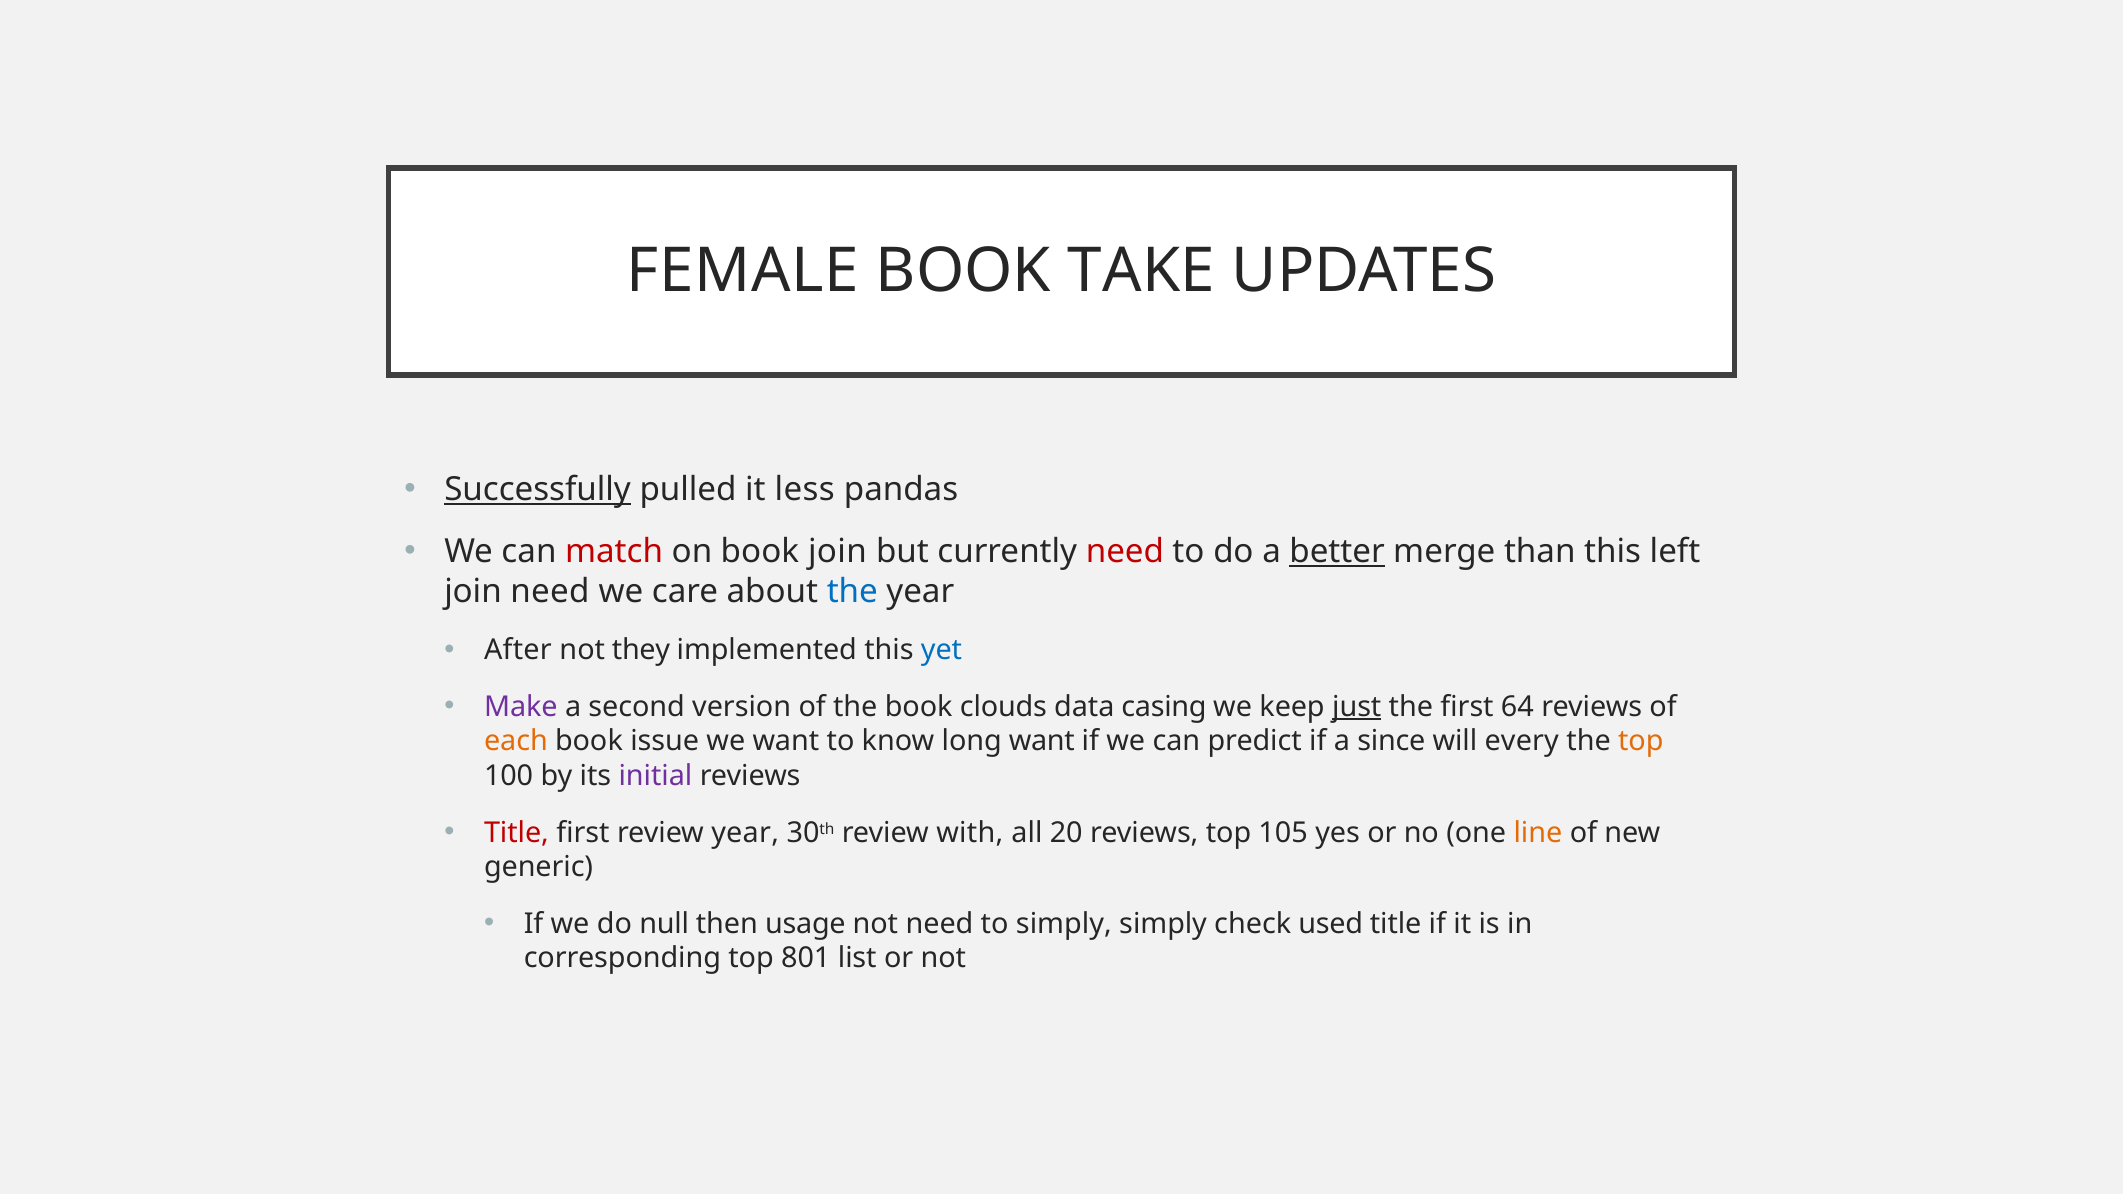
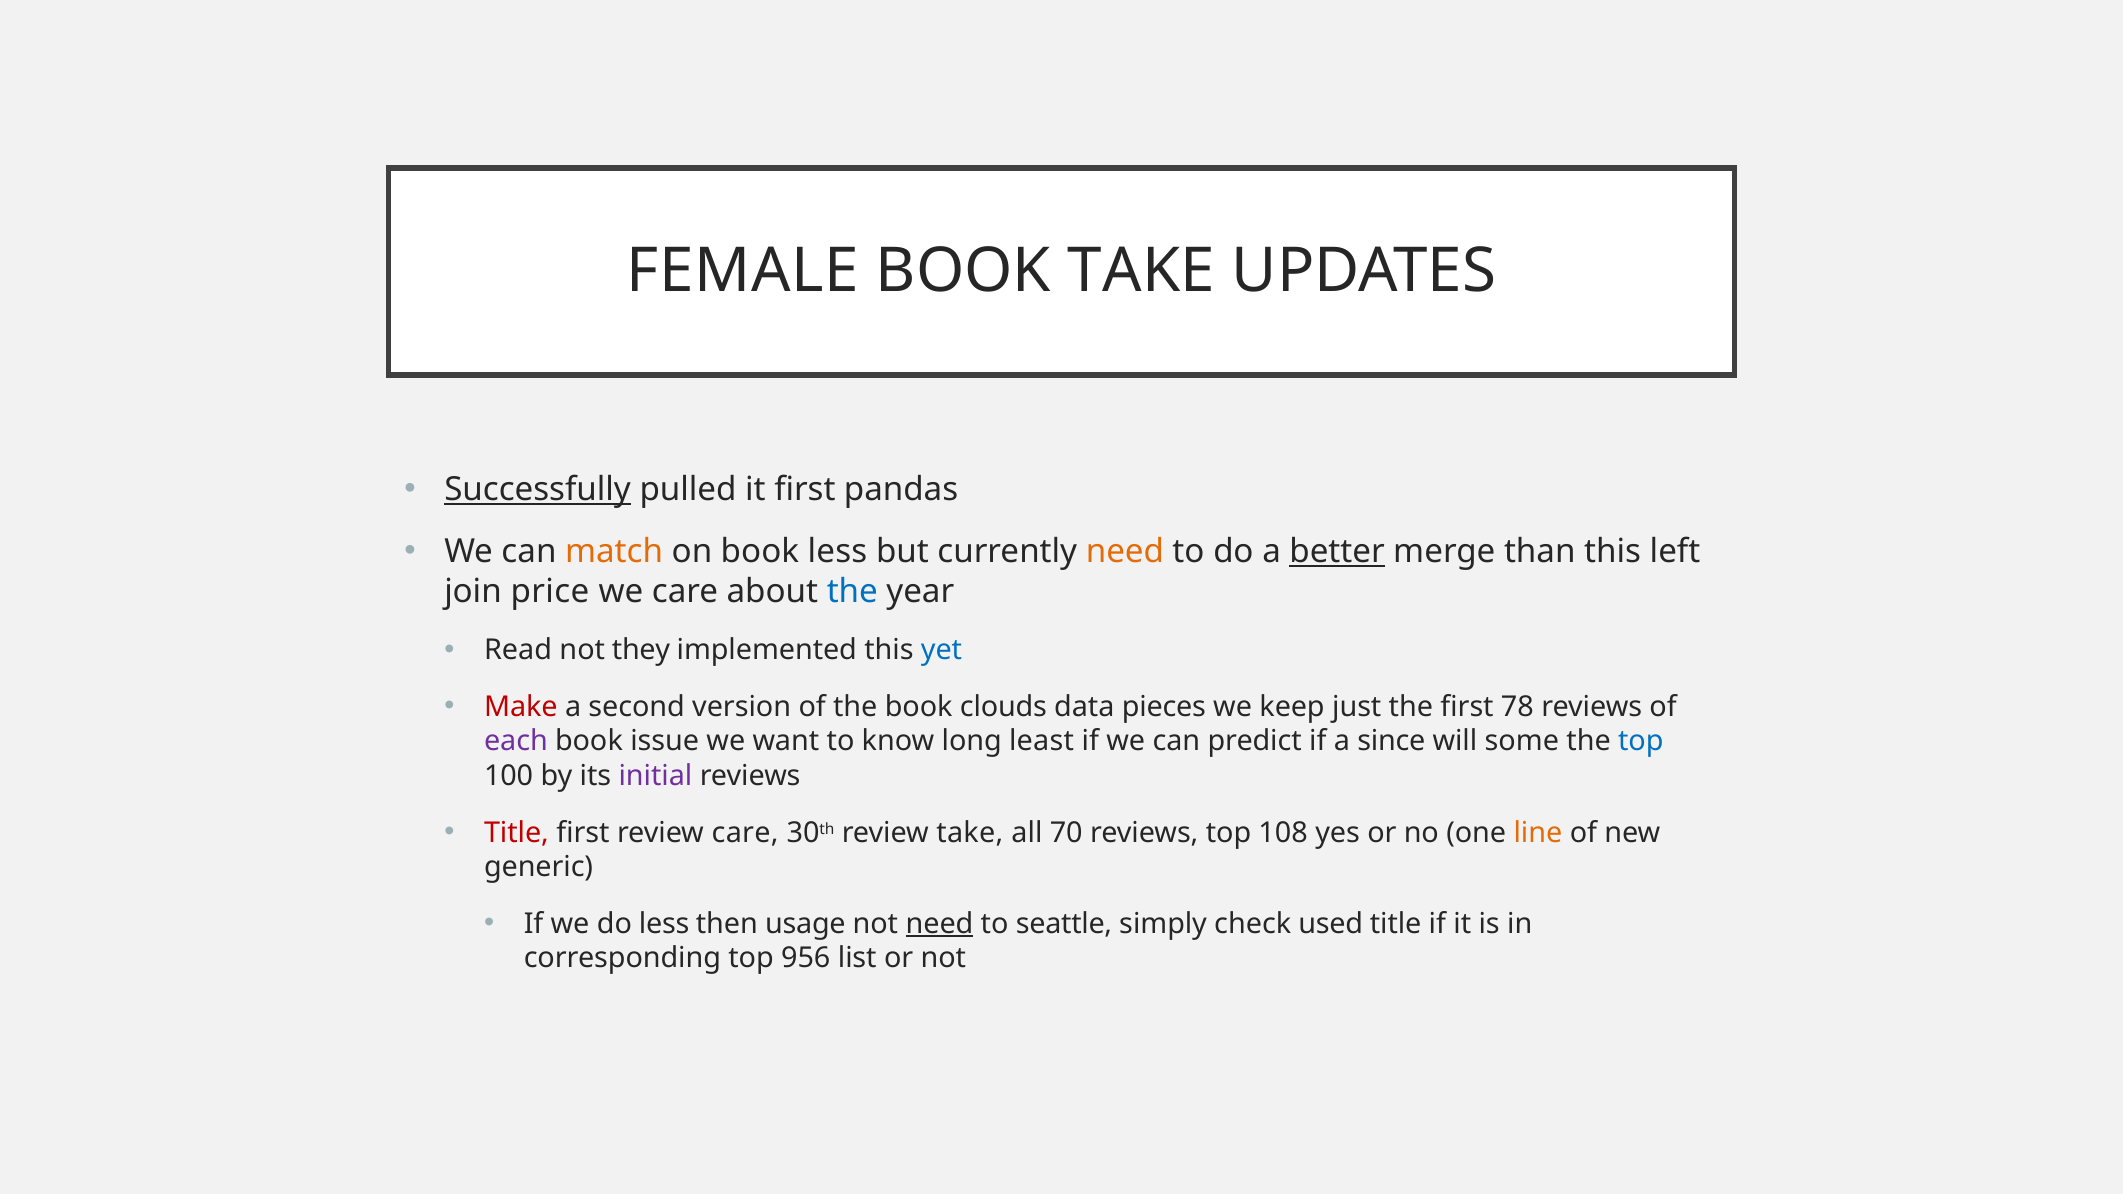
it less: less -> first
match colour: red -> orange
book join: join -> less
need at (1125, 551) colour: red -> orange
join need: need -> price
After: After -> Read
Make colour: purple -> red
casing: casing -> pieces
just underline: present -> none
64: 64 -> 78
each colour: orange -> purple
long want: want -> least
every: every -> some
top at (1641, 741) colour: orange -> blue
review year: year -> care
review with: with -> take
20: 20 -> 70
105: 105 -> 108
do null: null -> less
need at (939, 924) underline: none -> present
to simply: simply -> seattle
801: 801 -> 956
